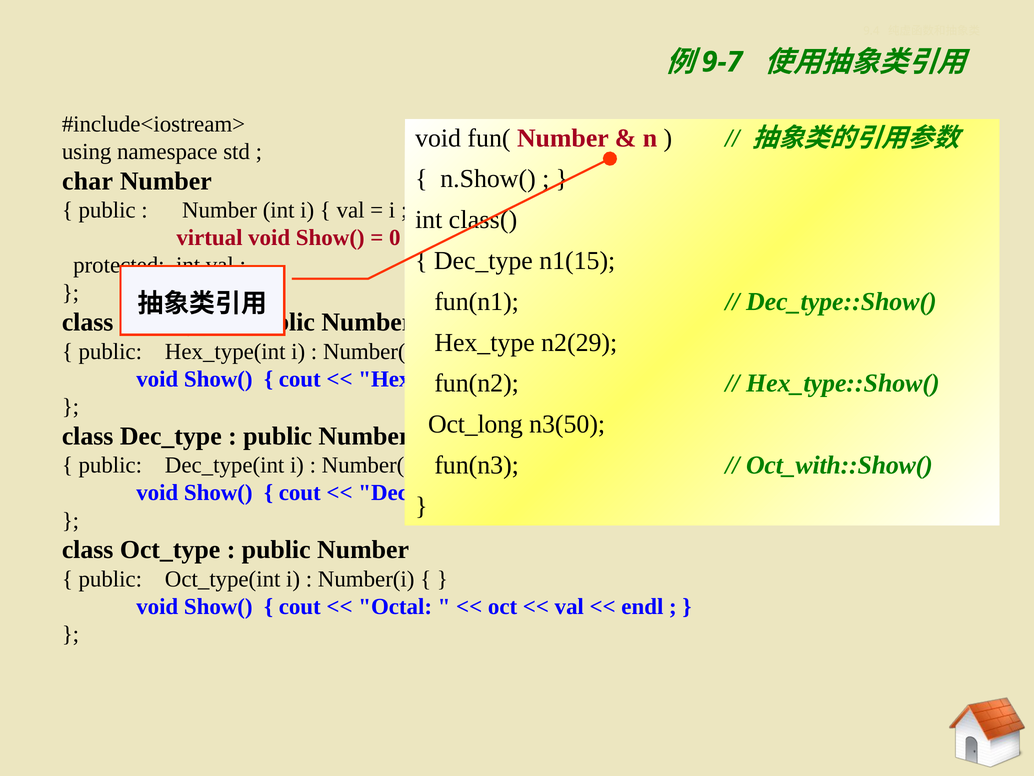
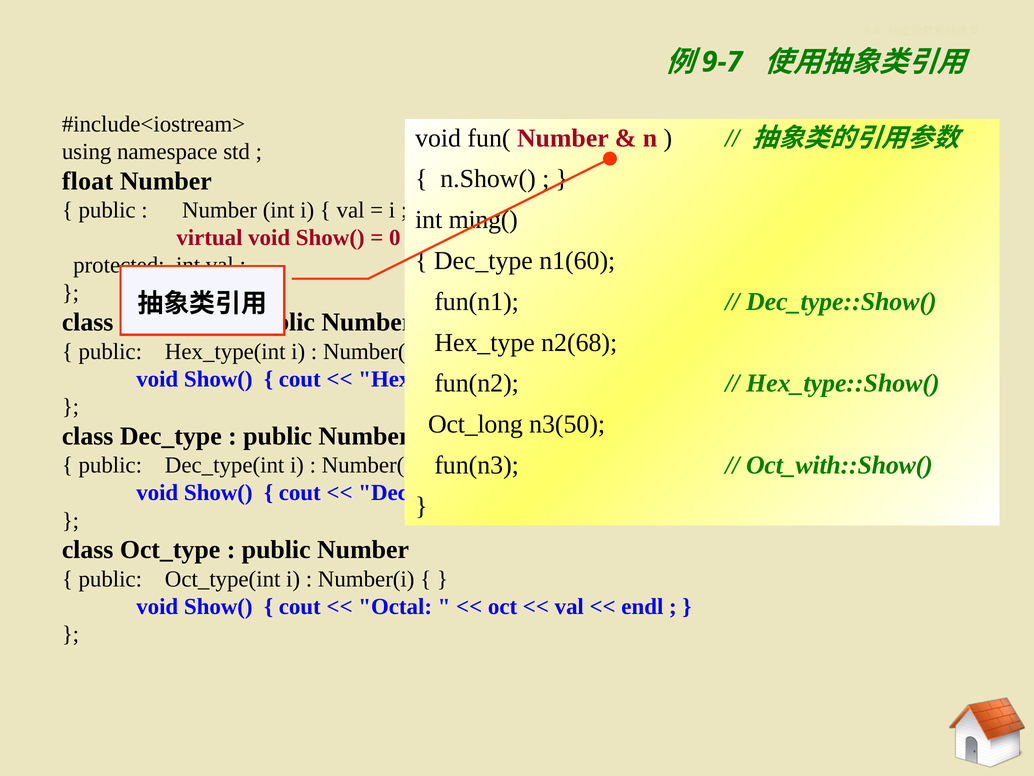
char: char -> float
class(: class( -> ming(
n1(15: n1(15 -> n1(60
n2(29: n2(29 -> n2(68
